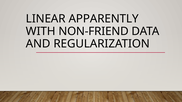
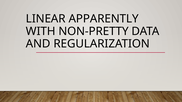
NON-FRIEND: NON-FRIEND -> NON-PRETTY
